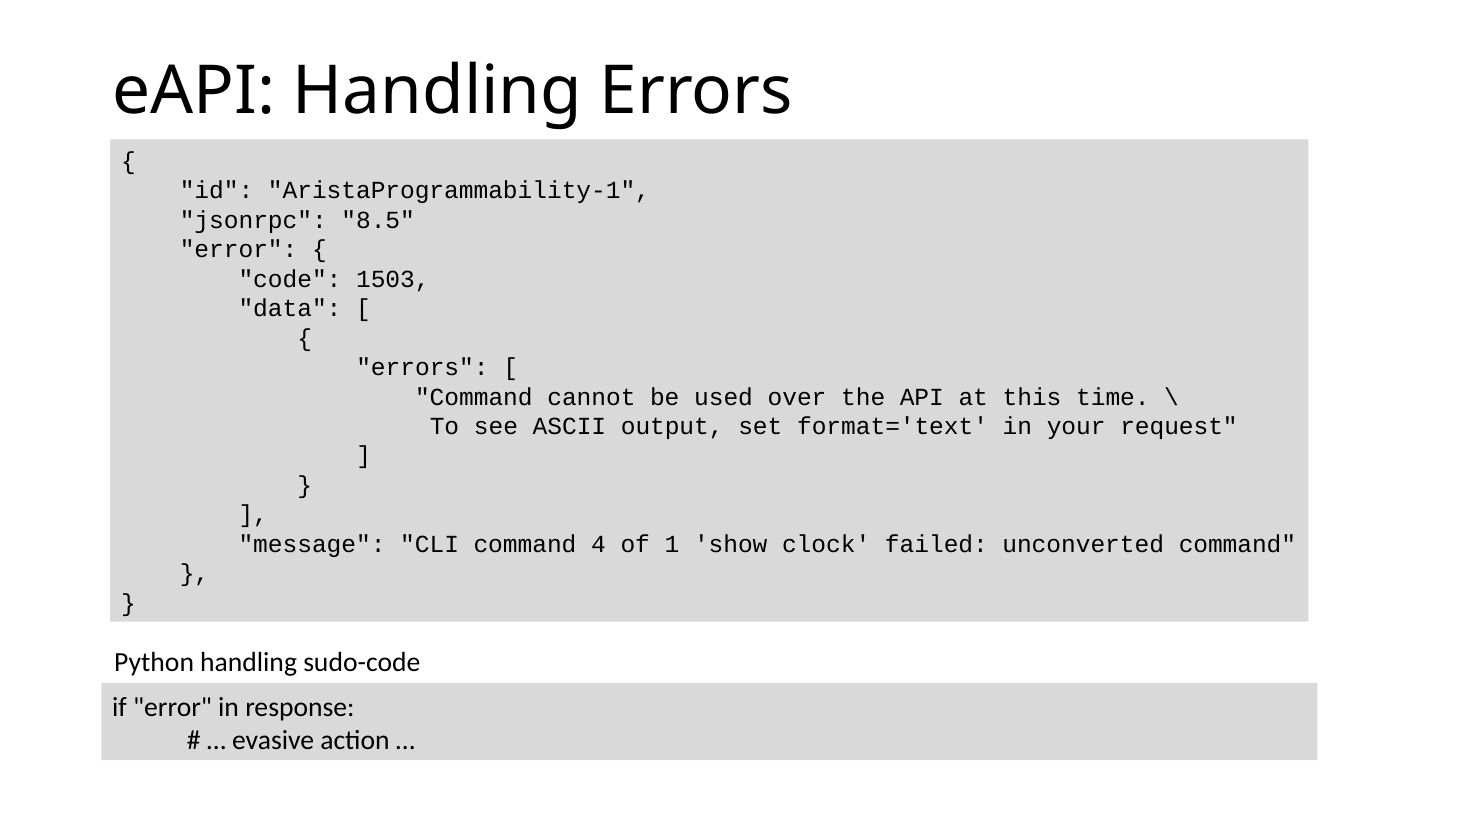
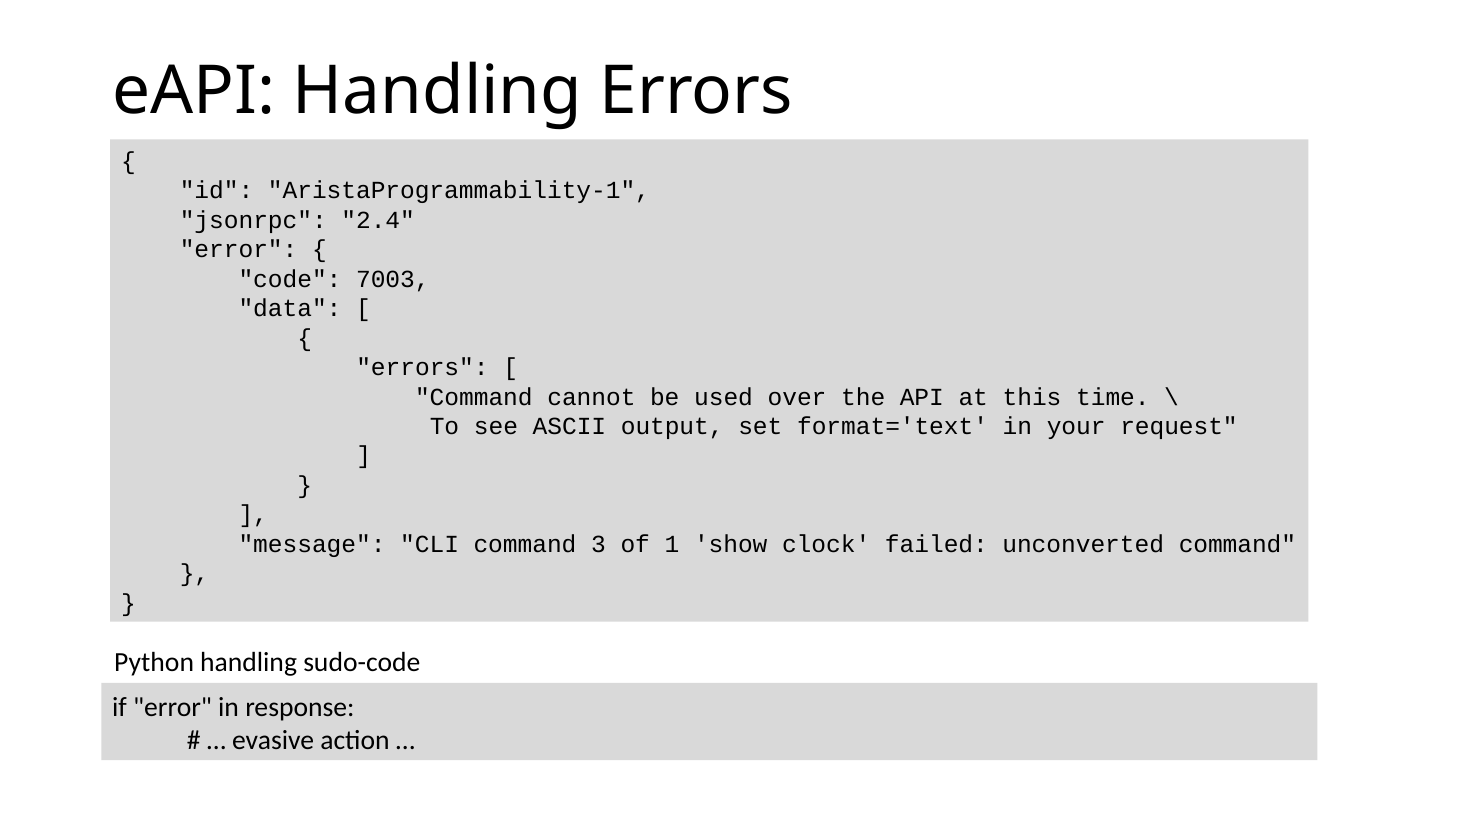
8.5: 8.5 -> 2.4
1503: 1503 -> 7003
4: 4 -> 3
